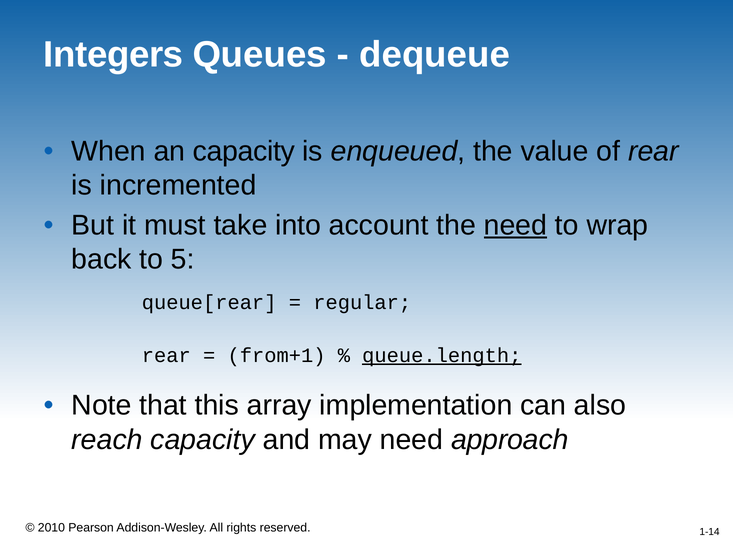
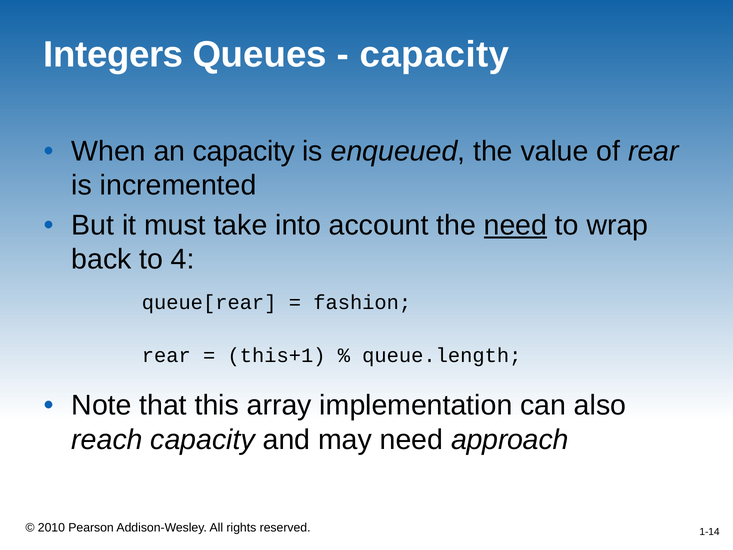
dequeue at (435, 54): dequeue -> capacity
5: 5 -> 4
regular: regular -> fashion
from+1: from+1 -> this+1
queue.length underline: present -> none
